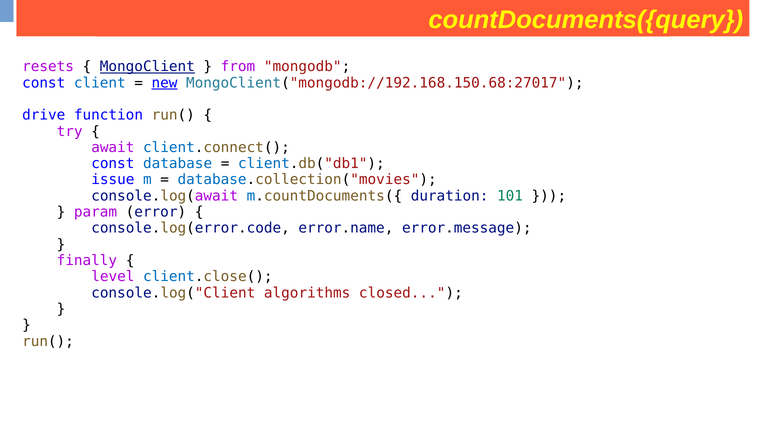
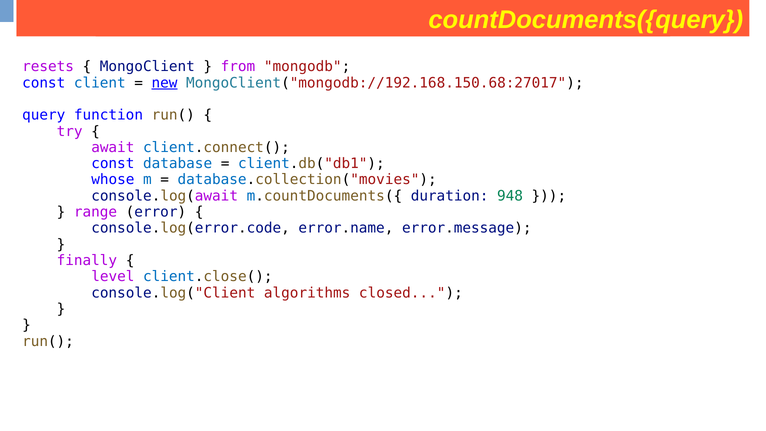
MongoClient underline: present -> none
drive: drive -> query
issue: issue -> whose
101: 101 -> 948
param: param -> range
